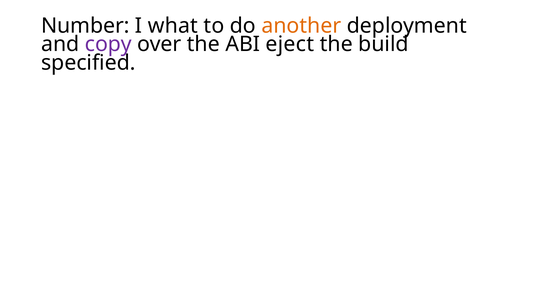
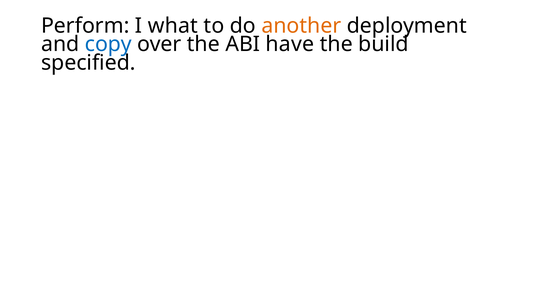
Number: Number -> Perform
copy colour: purple -> blue
eject: eject -> have
